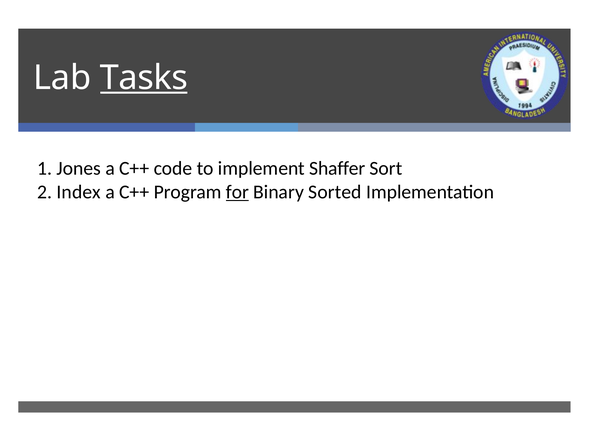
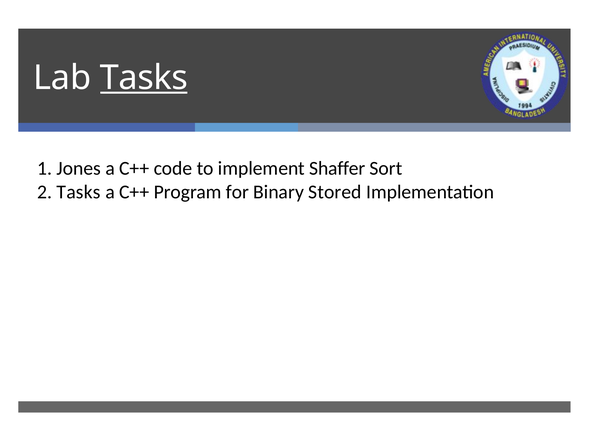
2 Index: Index -> Tasks
for underline: present -> none
Sorted: Sorted -> Stored
